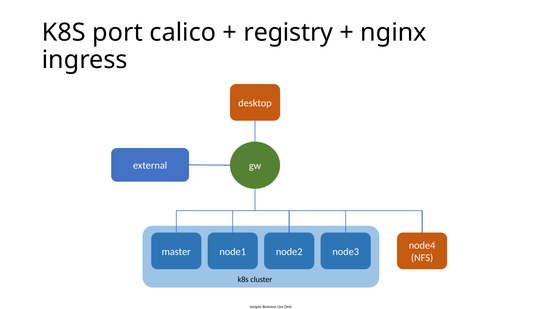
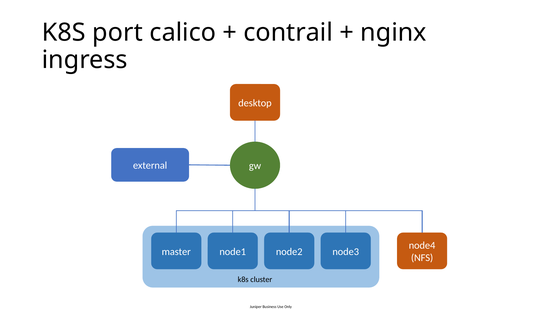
registry: registry -> contrail
